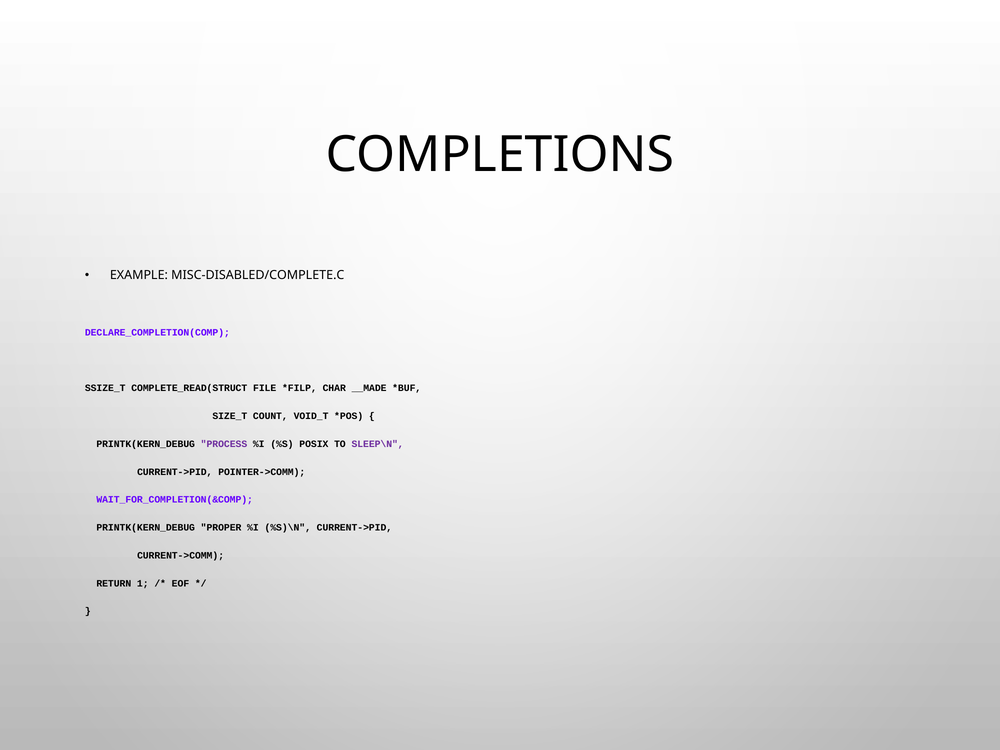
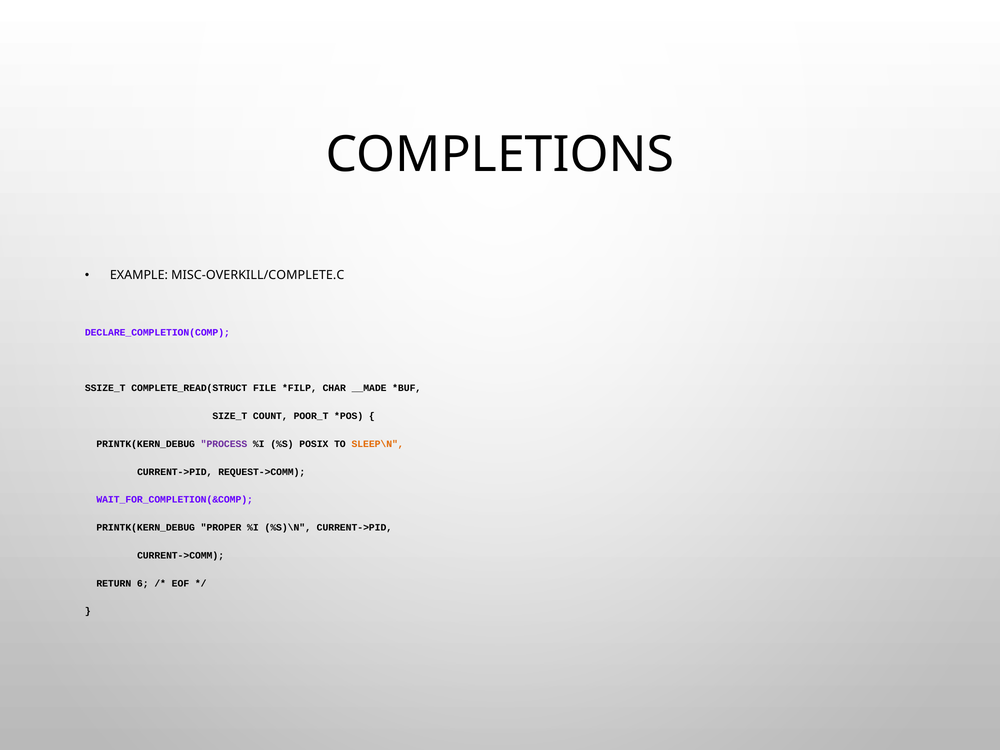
MISC-DISABLED/COMPLETE.C: MISC-DISABLED/COMPLETE.C -> MISC-OVERKILL/COMPLETE.C
VOID_T: VOID_T -> POOR_T
SLEEP\N colour: purple -> orange
POINTER->COMM: POINTER->COMM -> REQUEST->COMM
1: 1 -> 6
